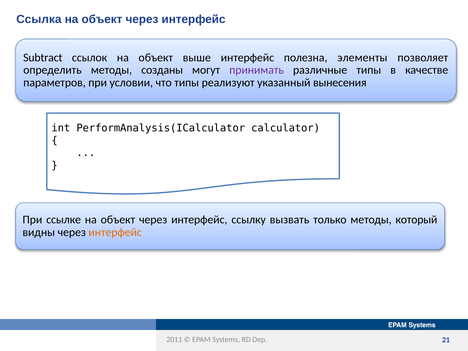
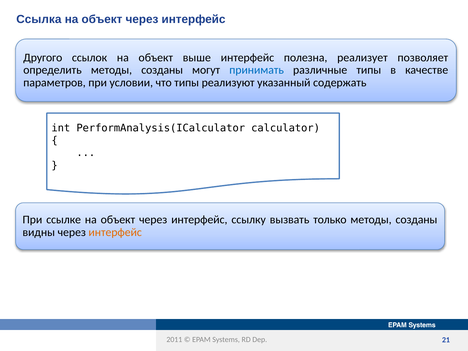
Subtract: Subtract -> Другого
элементы: элементы -> реализует
принимать colour: purple -> blue
вынесения: вынесения -> содержать
только методы который: который -> созданы
